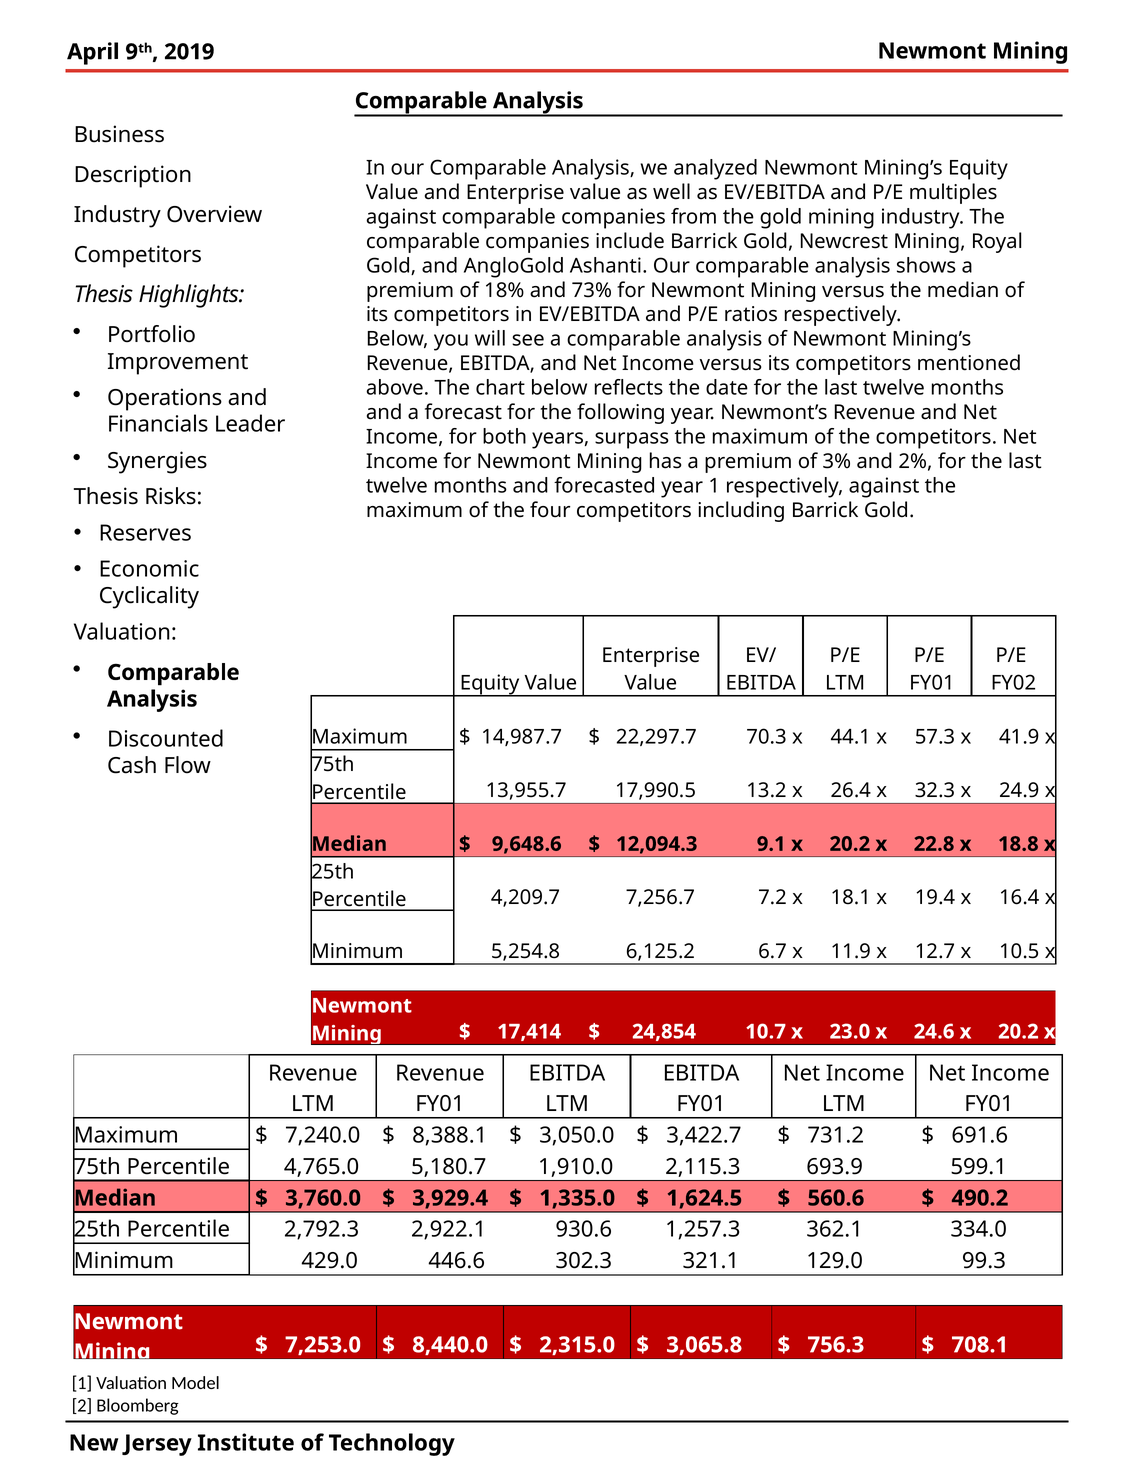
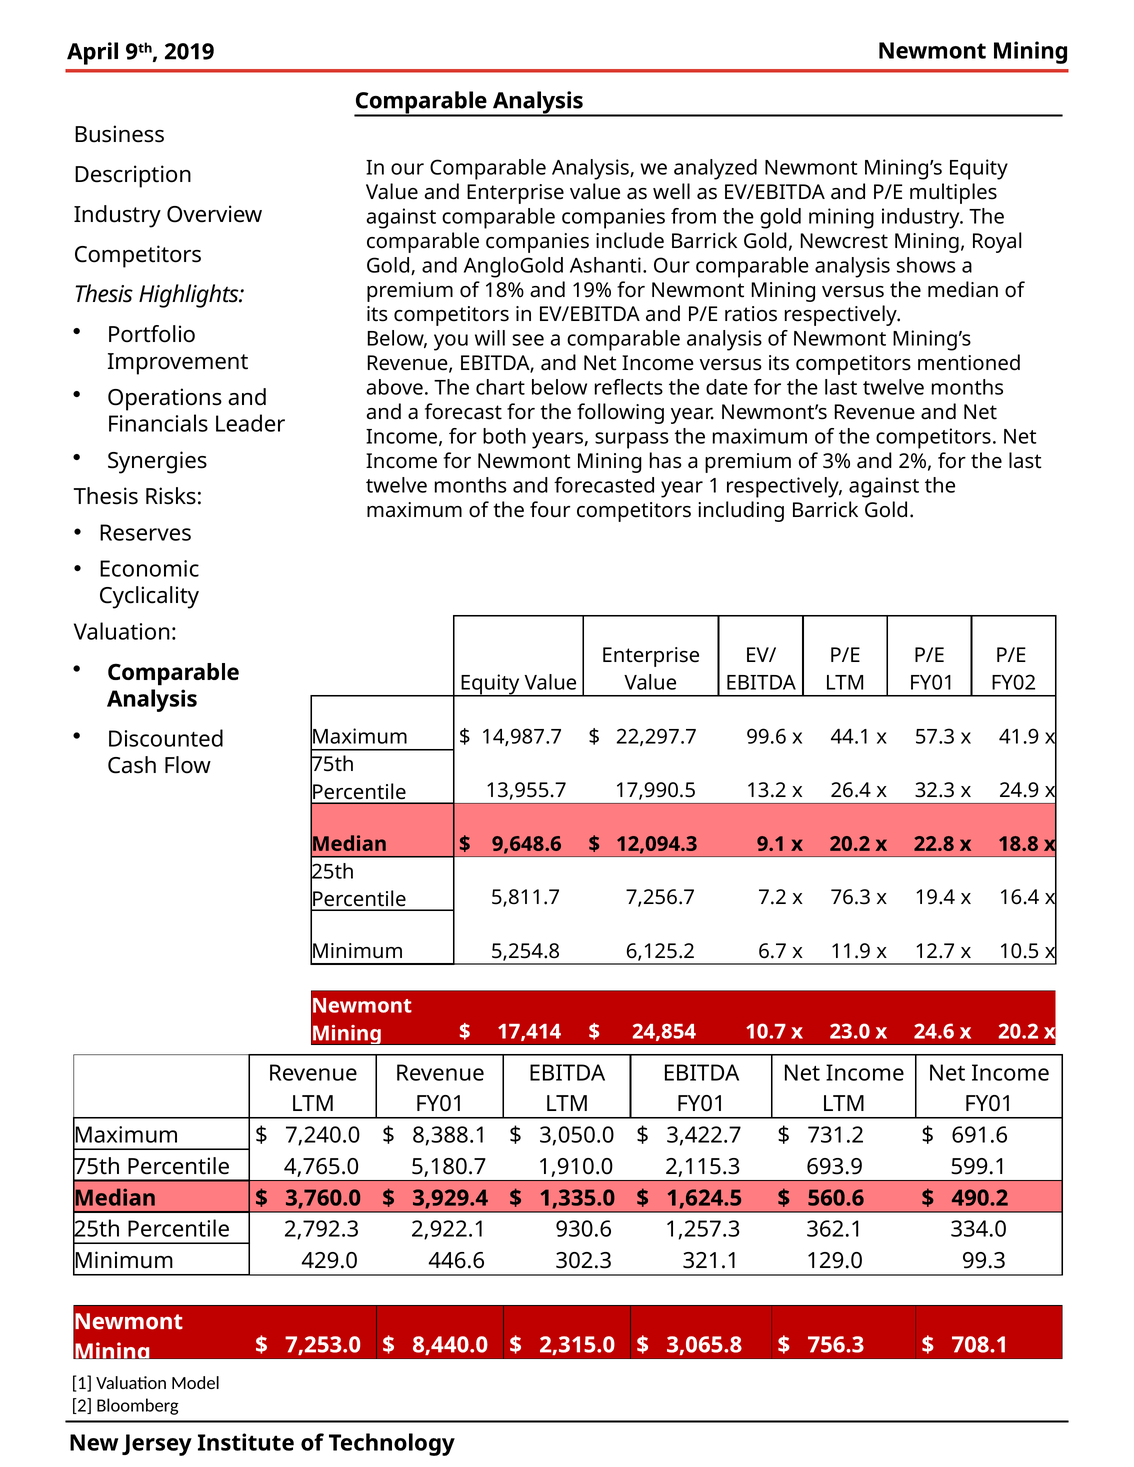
73%: 73% -> 19%
70.3: 70.3 -> 99.6
4,209.7: 4,209.7 -> 5,811.7
18.1: 18.1 -> 76.3
